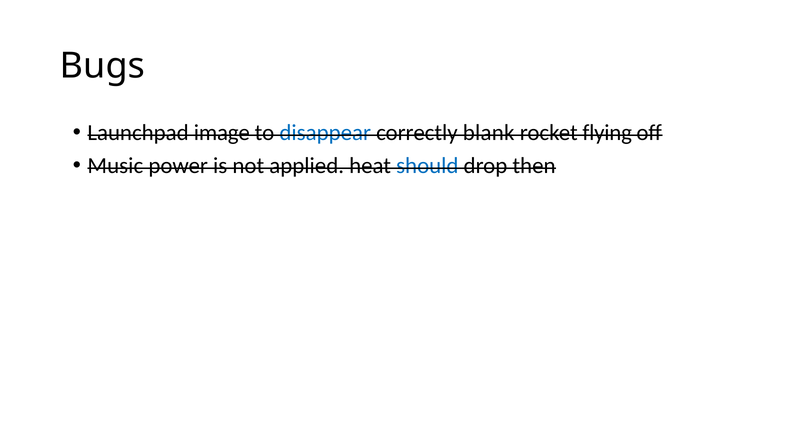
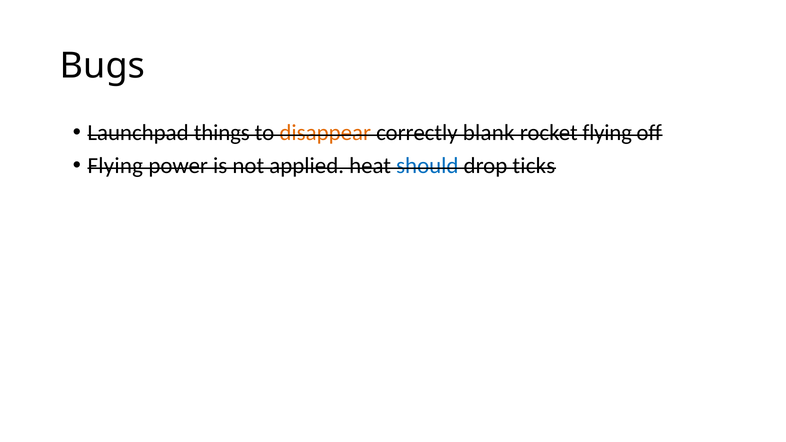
image: image -> things
disappear colour: blue -> orange
Music at (115, 166): Music -> Flying
then: then -> ticks
